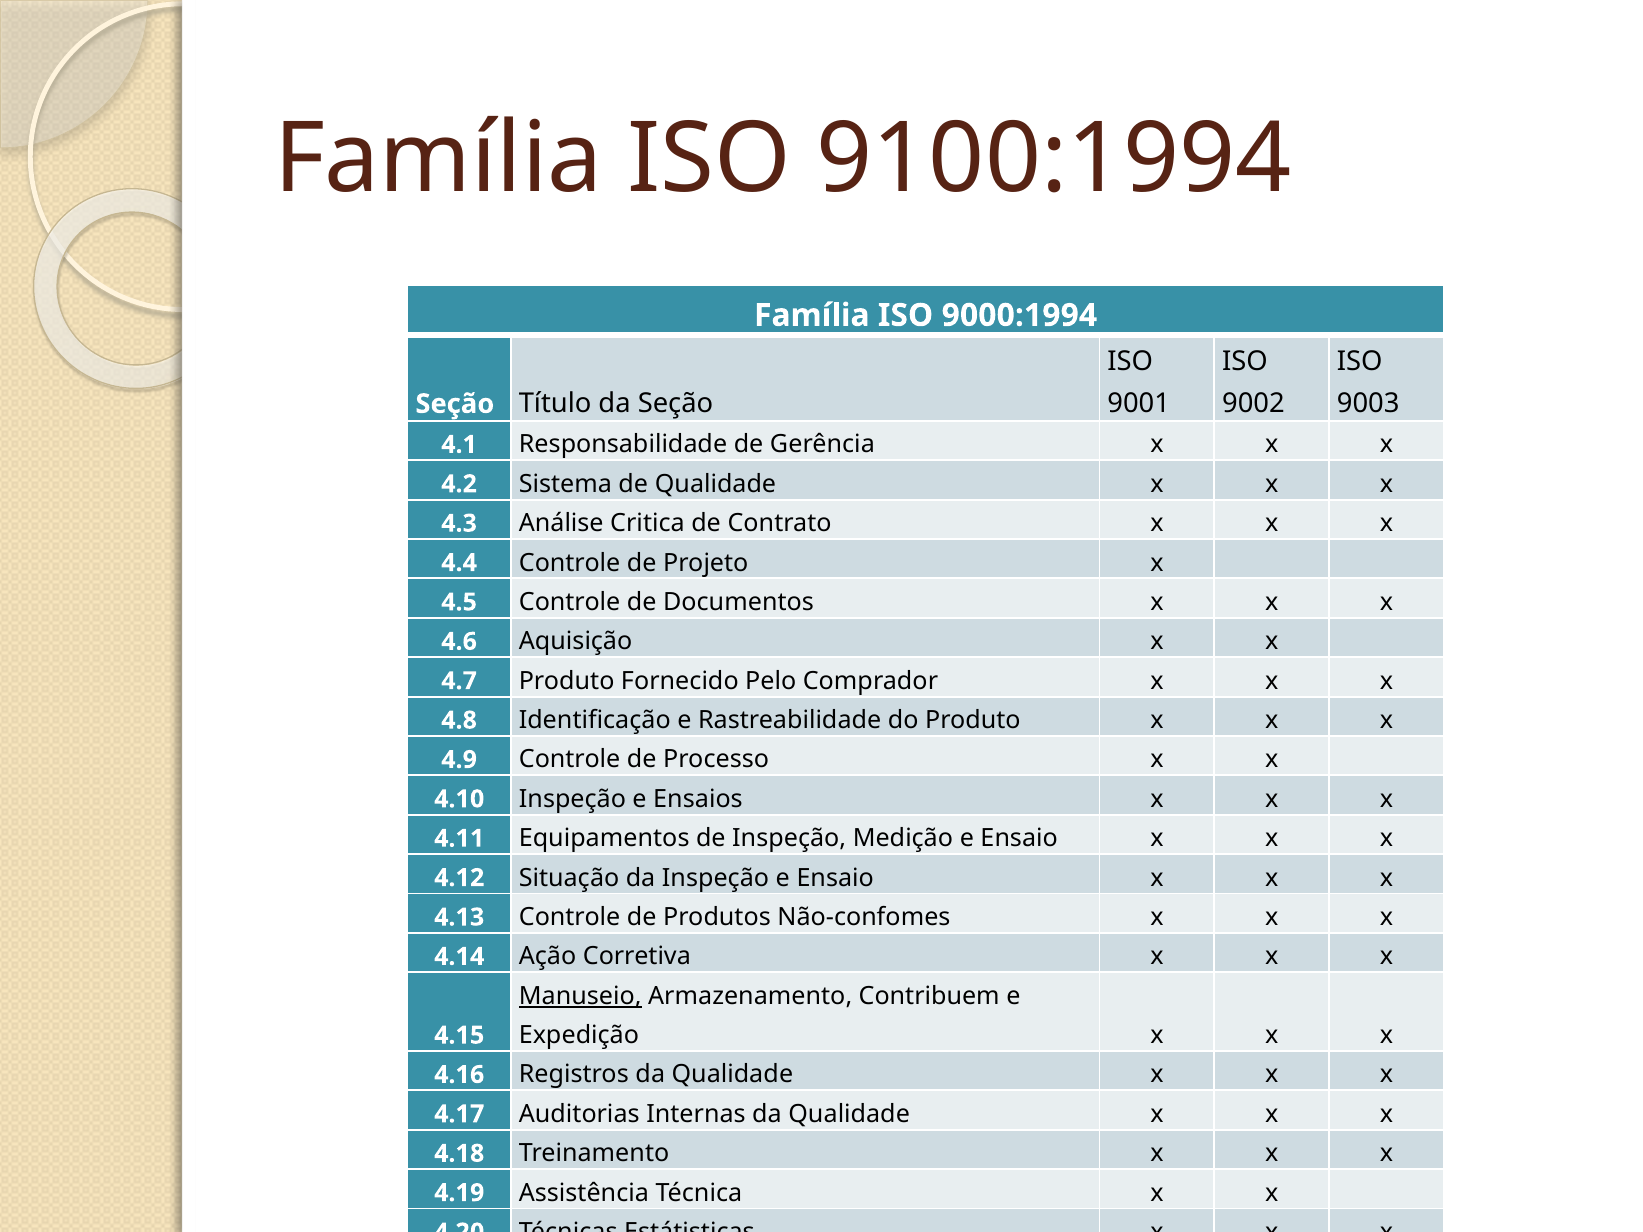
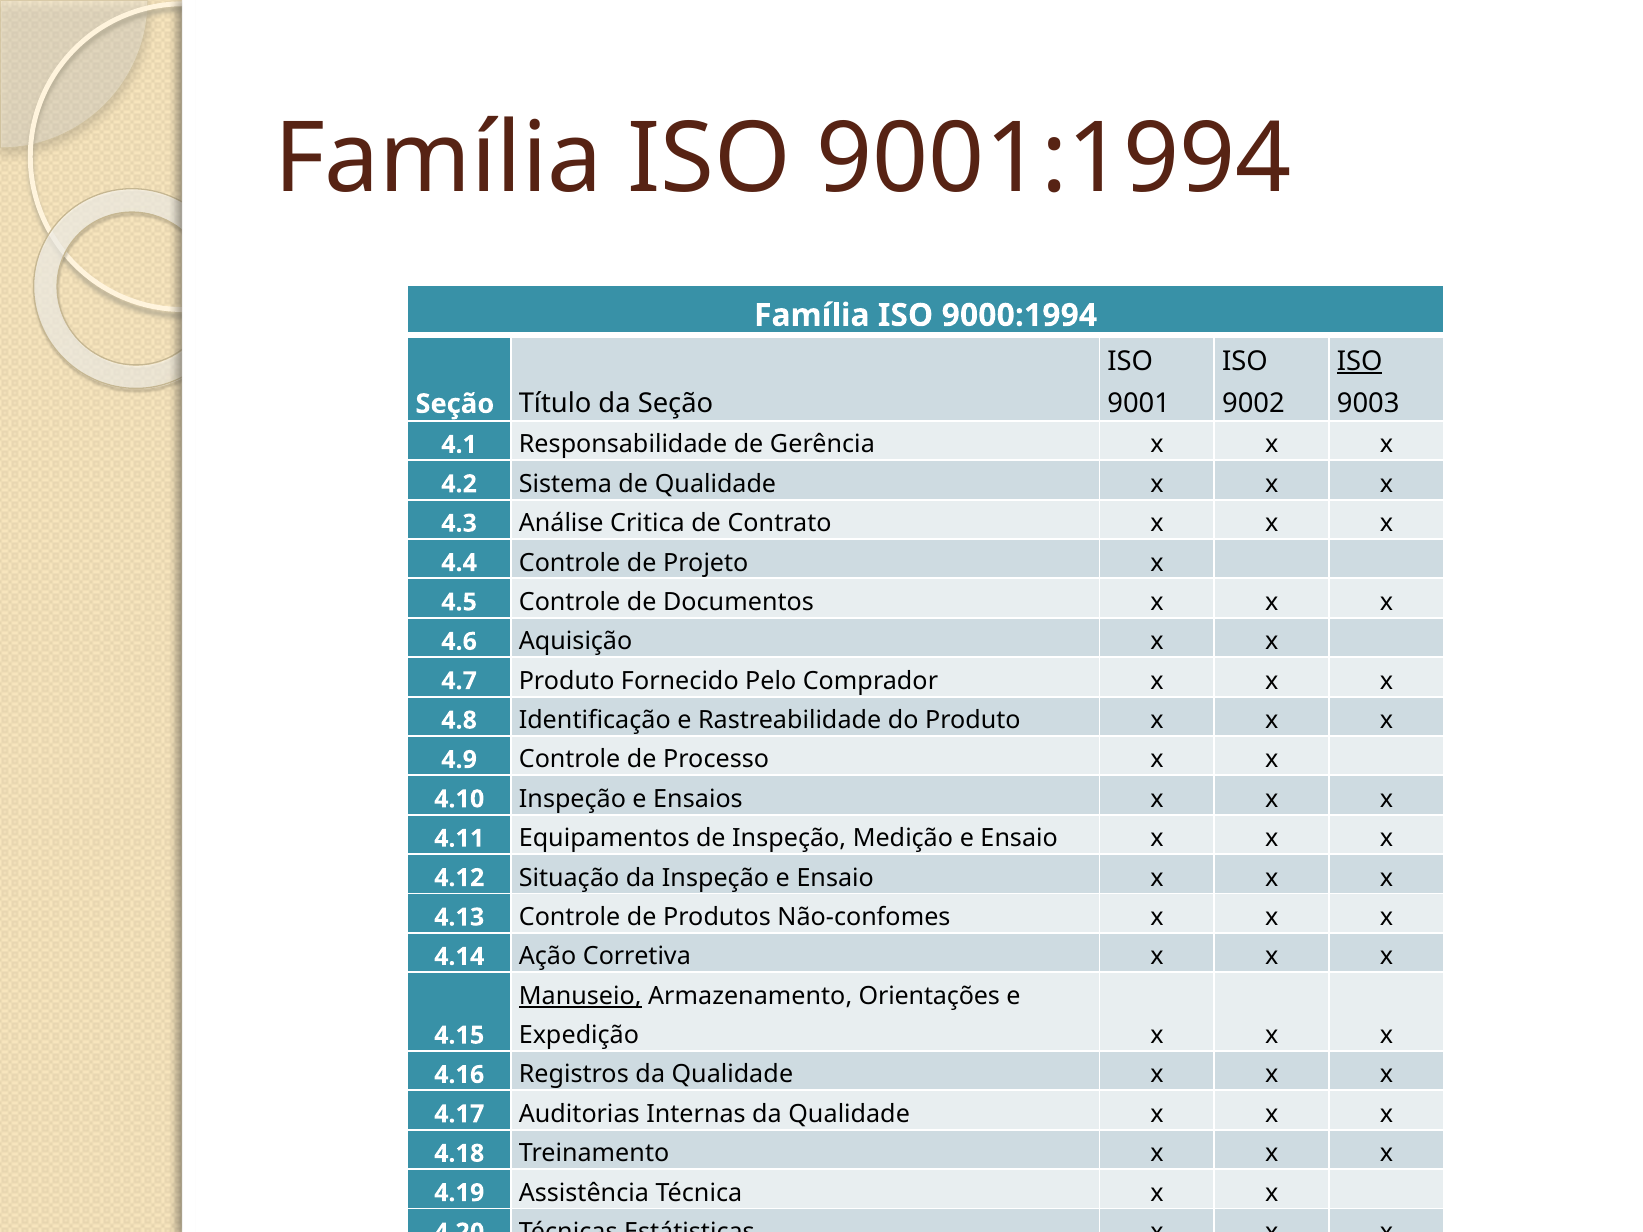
9100:1994: 9100:1994 -> 9001:1994
ISO at (1360, 361) underline: none -> present
Contribuem: Contribuem -> Orientações
